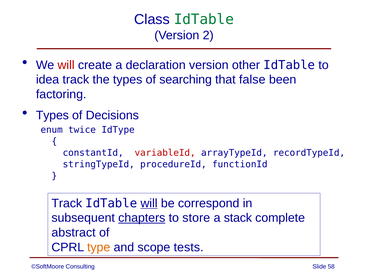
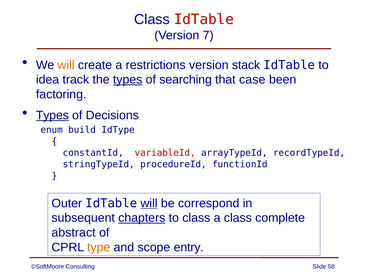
IdTable at (204, 19) colour: green -> red
2: 2 -> 7
will at (66, 65) colour: red -> orange
declaration: declaration -> restrictions
other: other -> stack
types at (128, 80) underline: none -> present
false: false -> case
Types at (52, 115) underline: none -> present
twice: twice -> build
Track at (67, 203): Track -> Outer
to store: store -> class
a stack: stack -> class
tests: tests -> entry
